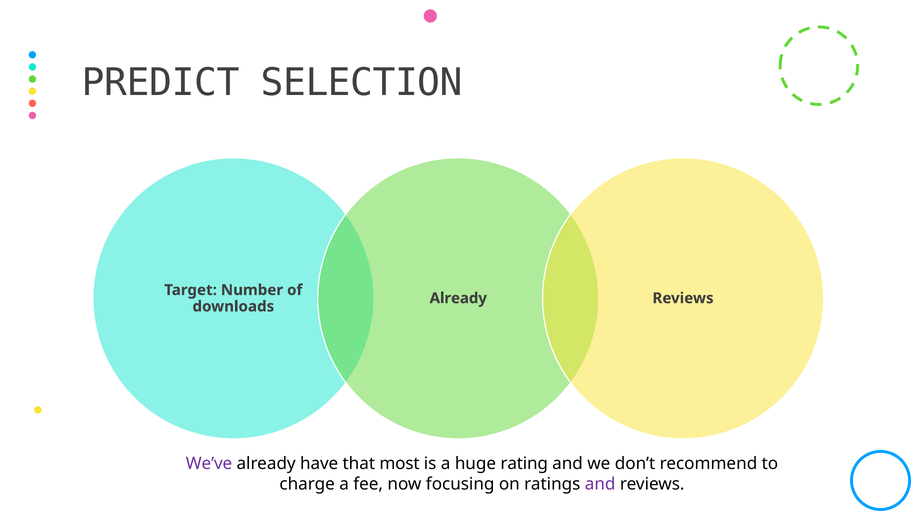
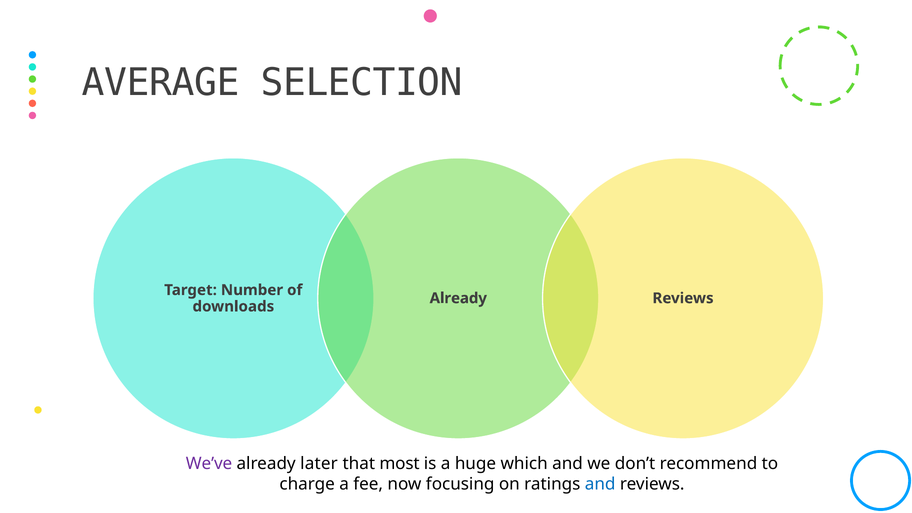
PREDICT: PREDICT -> AVERAGE
have: have -> later
rating: rating -> which
and at (600, 484) colour: purple -> blue
